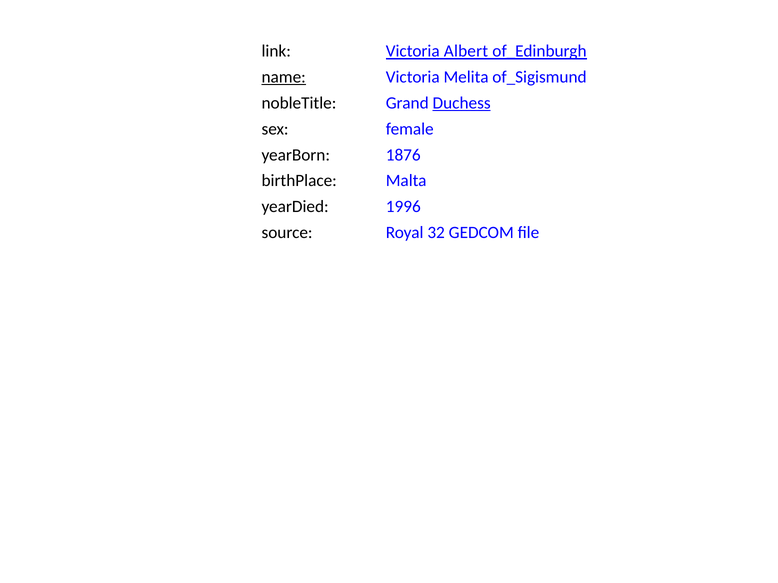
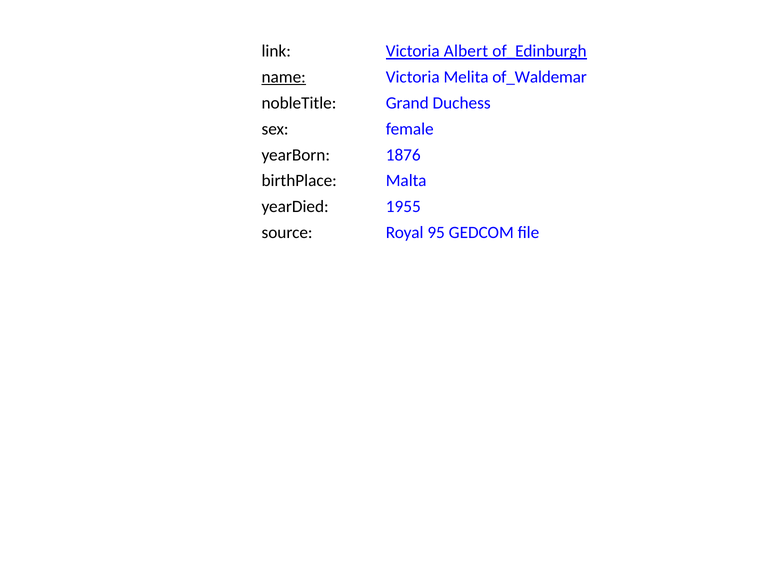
of_Sigismund: of_Sigismund -> of_Waldemar
Duchess underline: present -> none
1996: 1996 -> 1955
32: 32 -> 95
